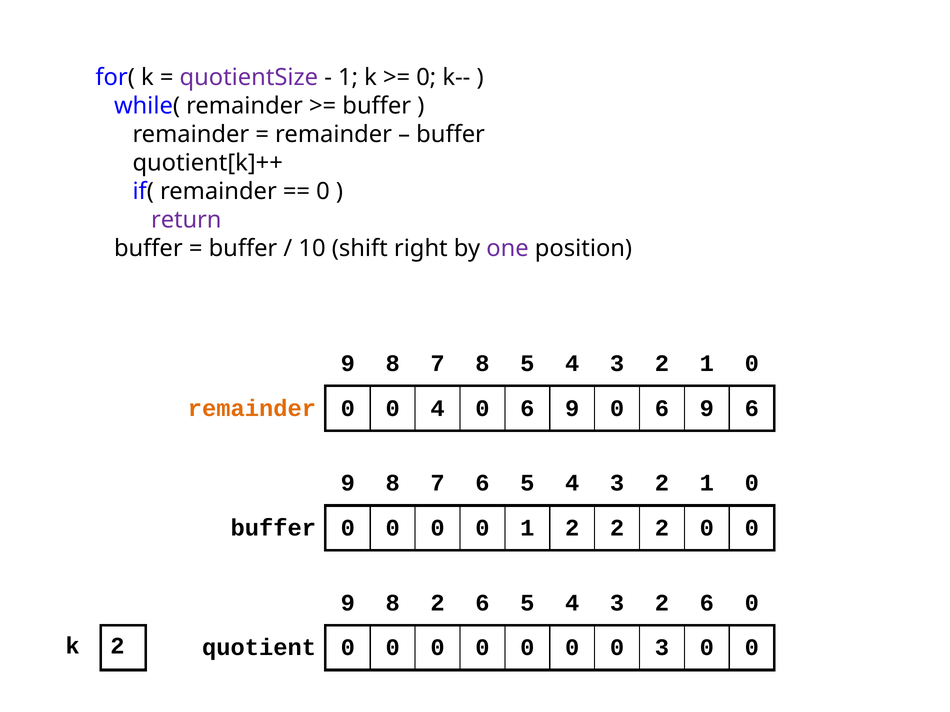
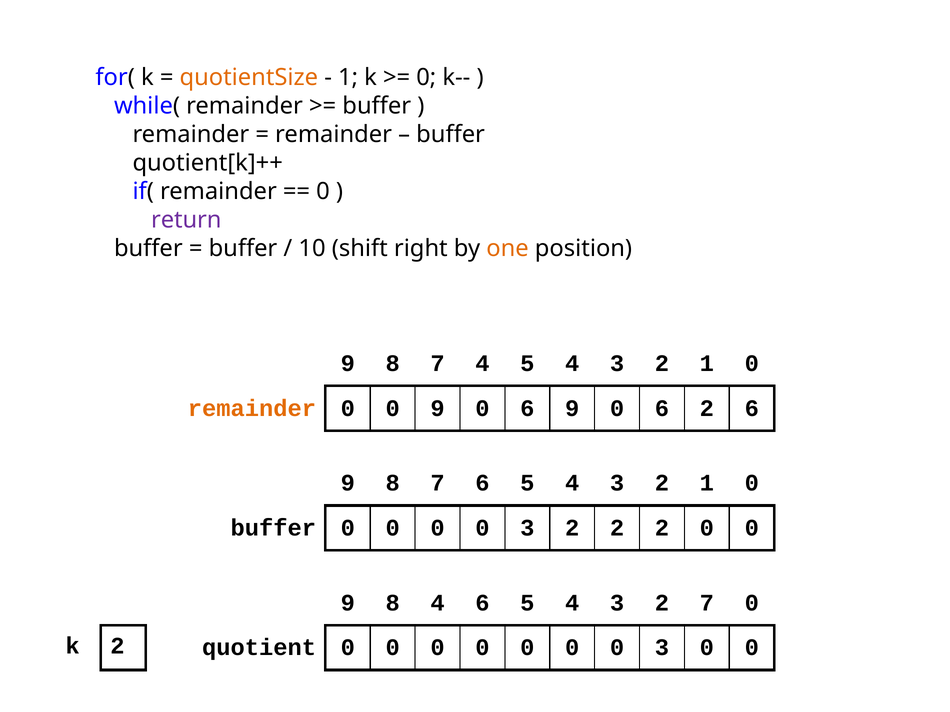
quotientSize colour: purple -> orange
one colour: purple -> orange
7 8: 8 -> 4
4 at (438, 409): 4 -> 9
9 0 6 9: 9 -> 2
1 at (527, 528): 1 -> 3
8 2: 2 -> 4
3 2 6: 6 -> 7
